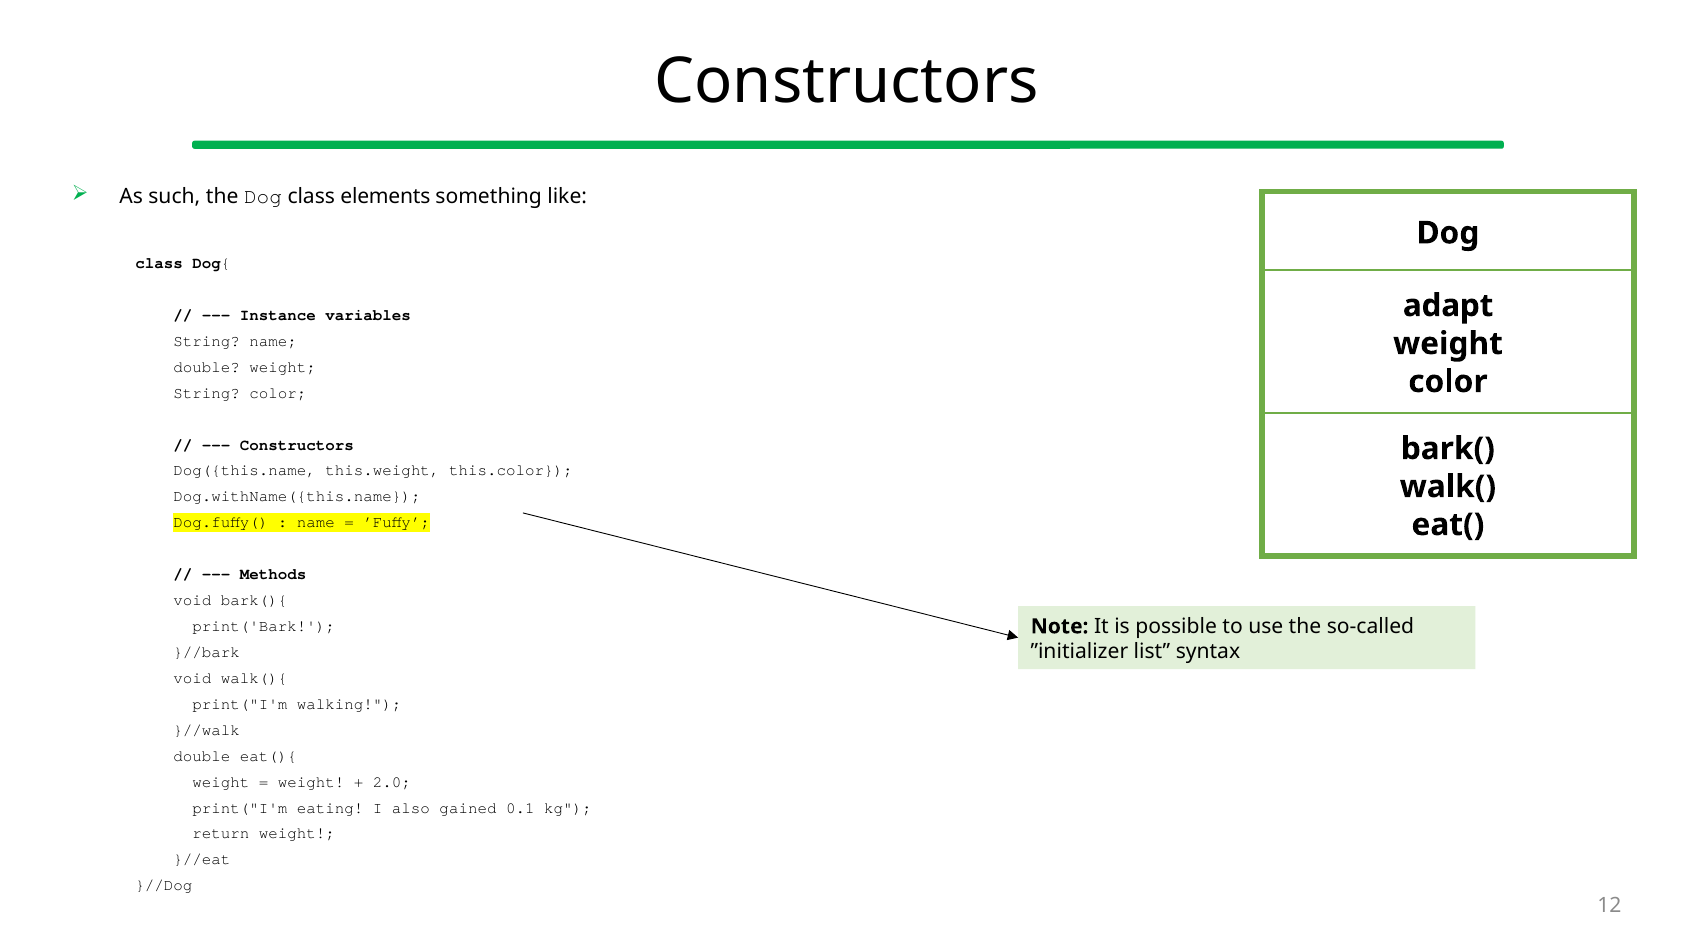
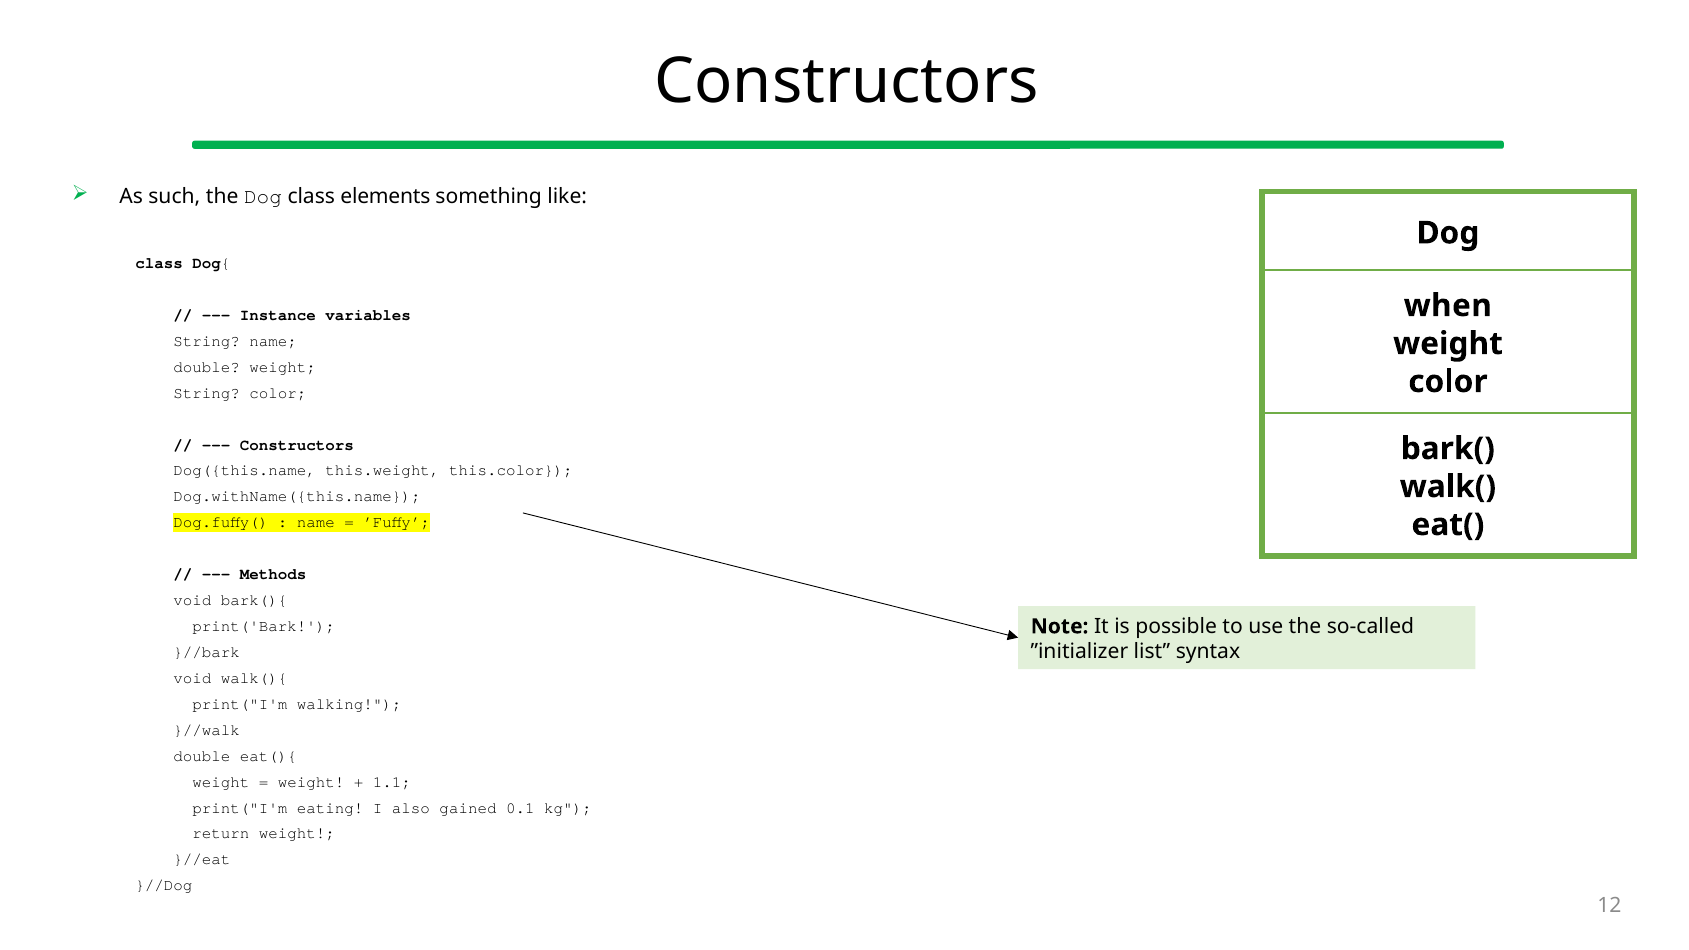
adapt: adapt -> when
2.0: 2.0 -> 1.1
